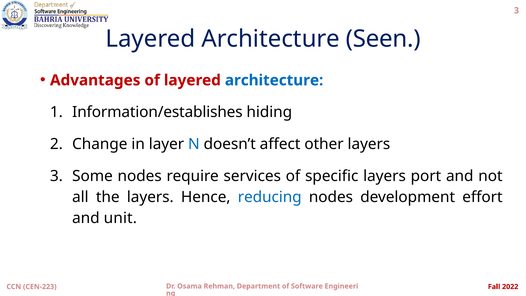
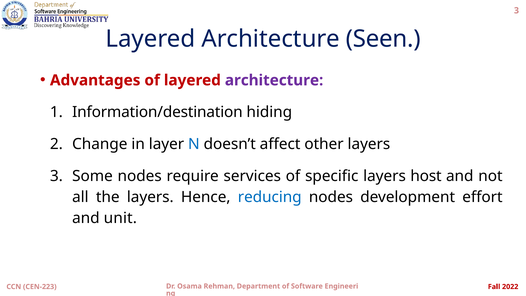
architecture at (274, 80) colour: blue -> purple
Information/establishes: Information/establishes -> Information/destination
port: port -> host
